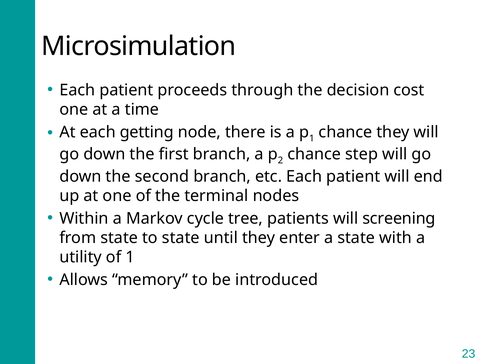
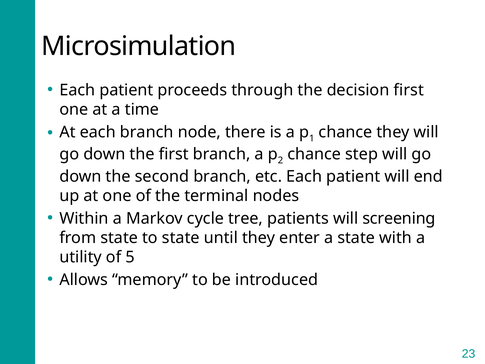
decision cost: cost -> first
each getting: getting -> branch
of 1: 1 -> 5
